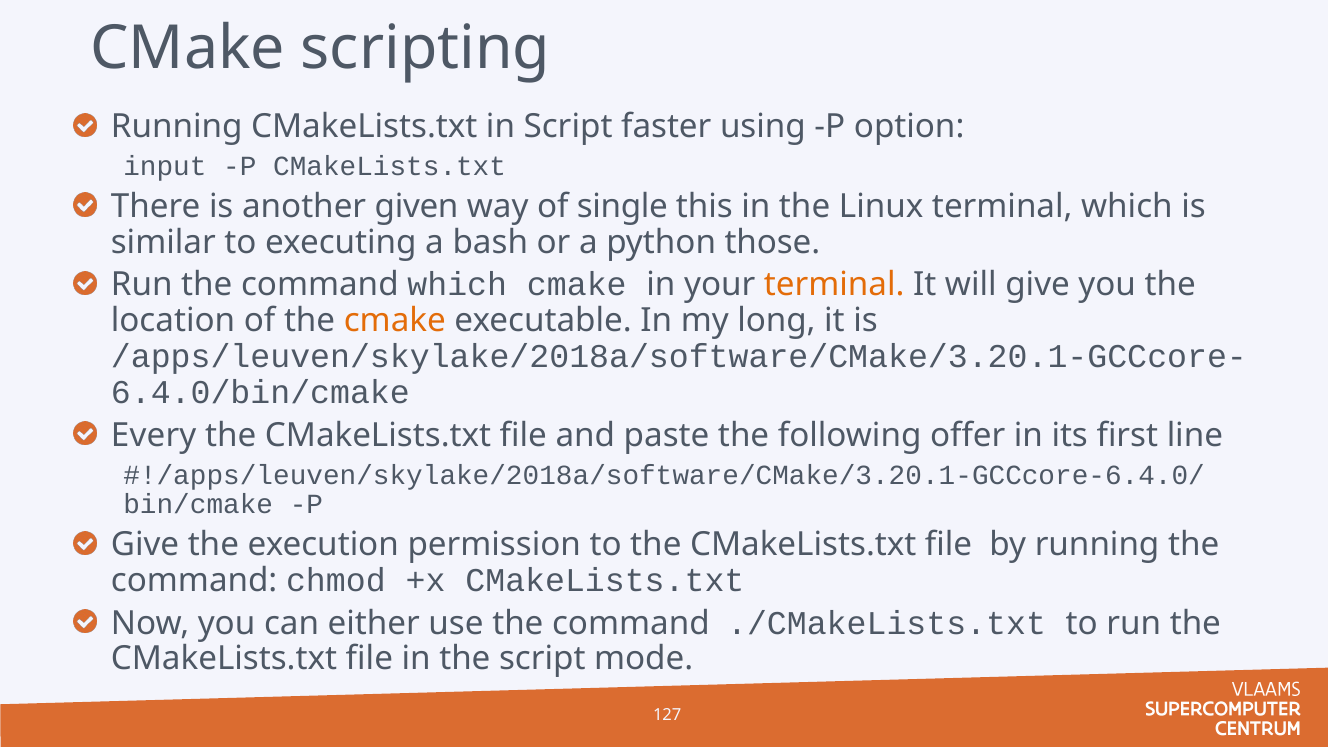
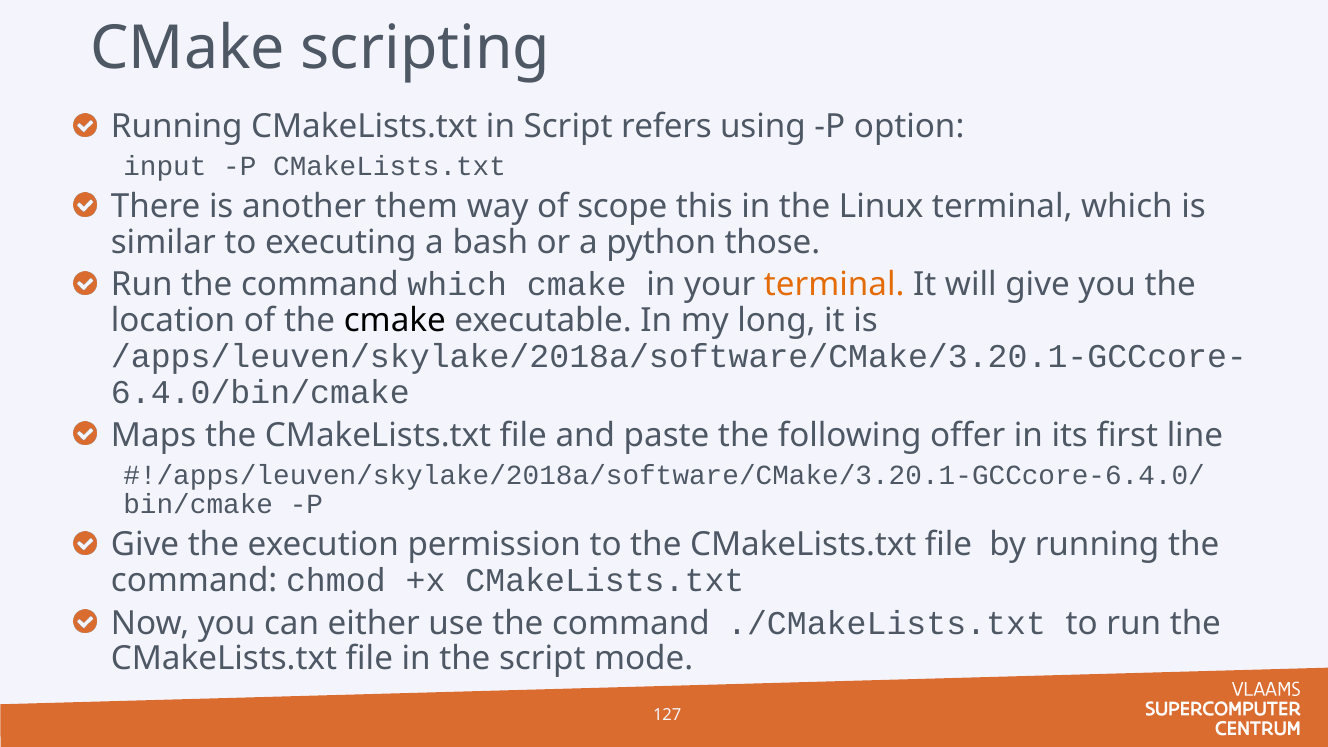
faster: faster -> refers
given: given -> them
single: single -> scope
cmake at (395, 321) colour: orange -> black
Every: Every -> Maps
